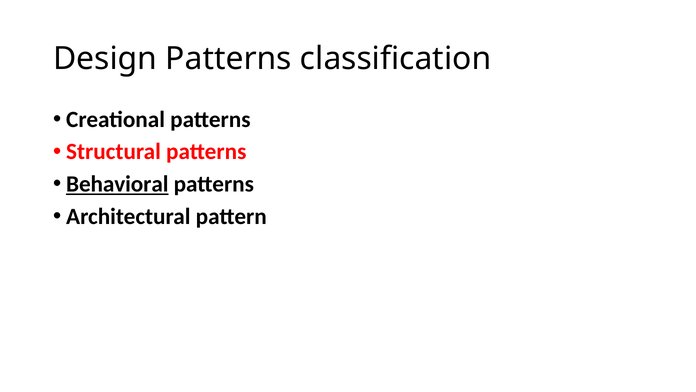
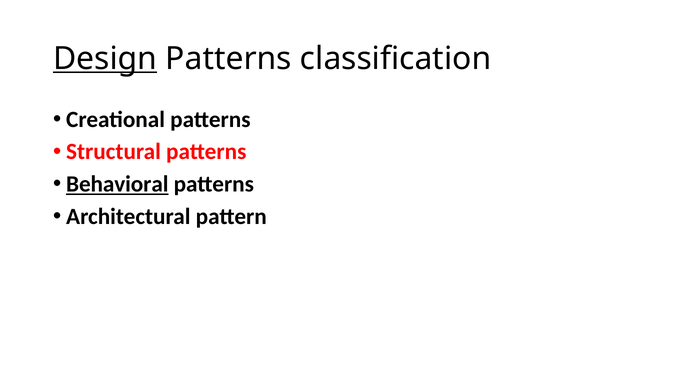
Design underline: none -> present
